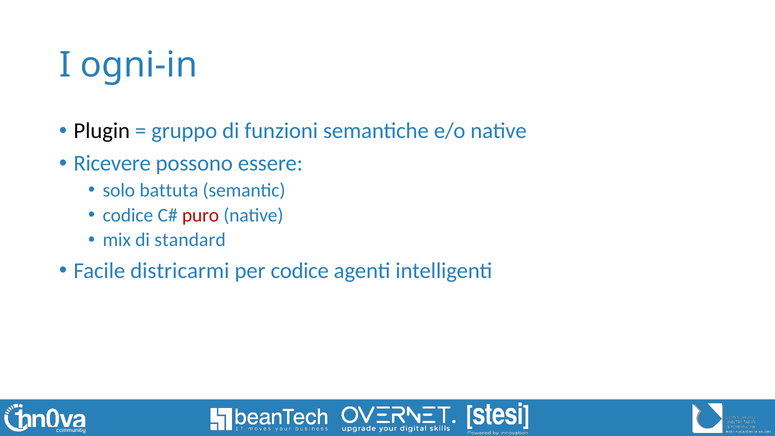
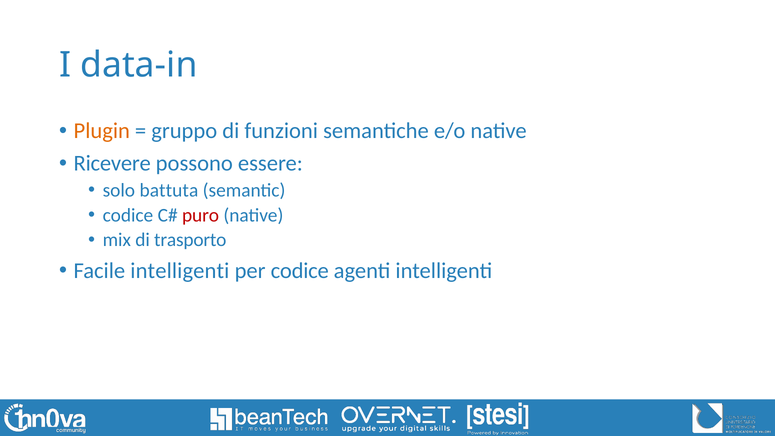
ogni-in: ogni-in -> data-in
Plugin colour: black -> orange
standard: standard -> trasporto
Facile districarmi: districarmi -> intelligenti
